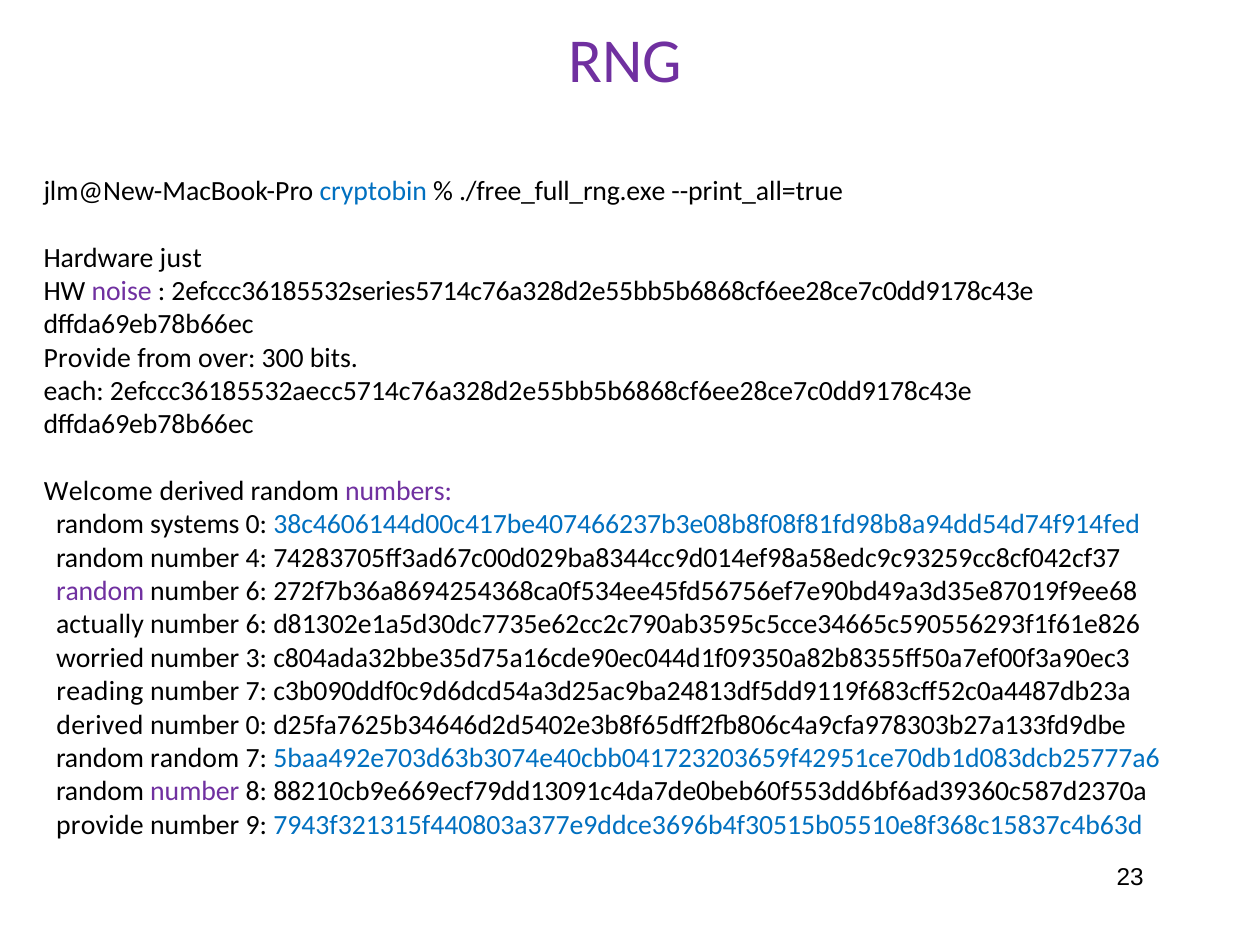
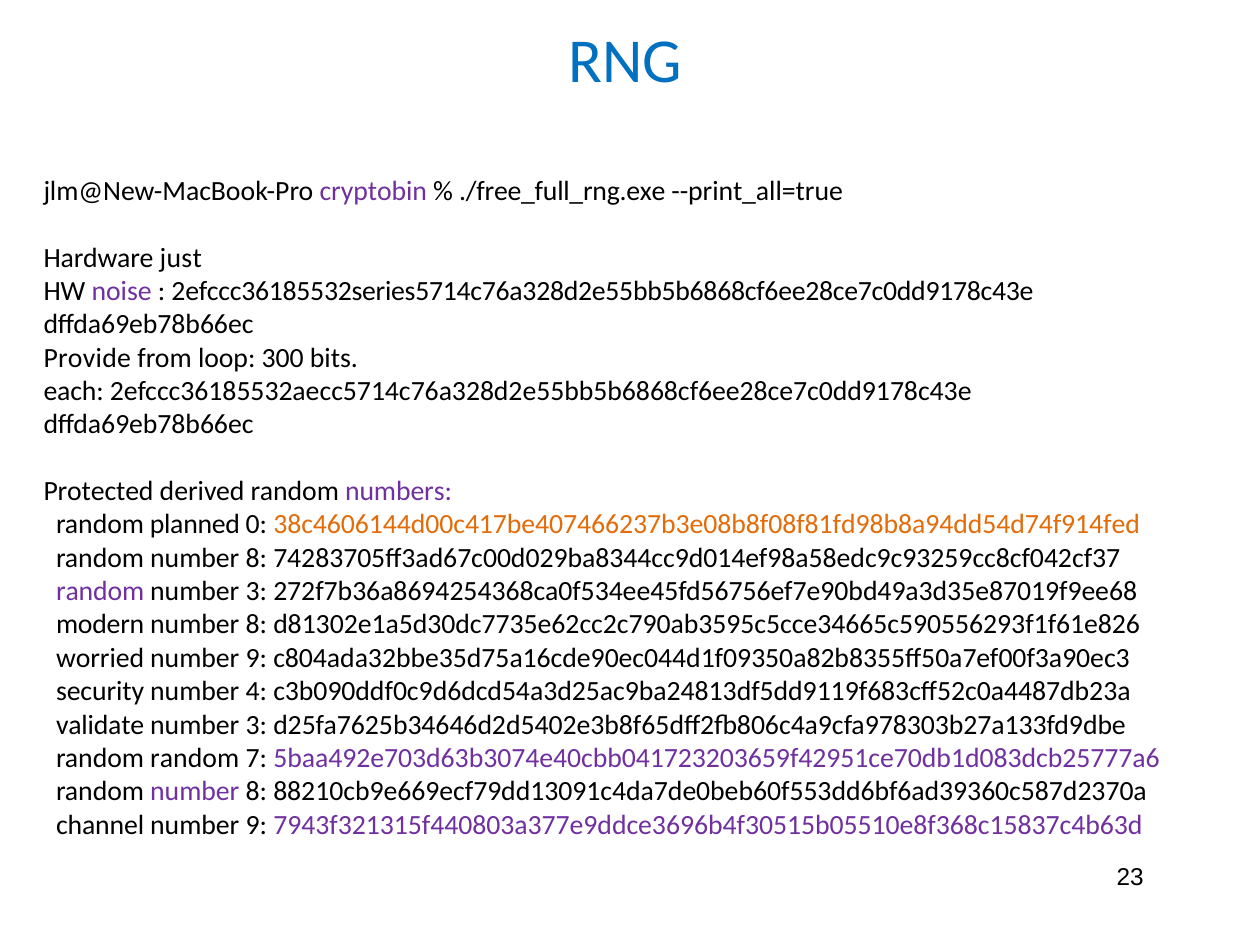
RNG colour: purple -> blue
cryptobin colour: blue -> purple
over: over -> loop
Welcome: Welcome -> Protected
systems: systems -> planned
38c4606144d00c417be407466237b3e08b8f08f81fd98b8a94dd54d74f914fed colour: blue -> orange
4 at (256, 558): 4 -> 8
6 at (256, 591): 6 -> 3
actually: actually -> modern
6 at (256, 625): 6 -> 8
3 at (256, 658): 3 -> 9
reading: reading -> security
number 7: 7 -> 4
derived at (100, 724): derived -> validate
0 at (256, 724): 0 -> 3
5baa492e703d63b3074e40cbb041723203659f42951ce70db1d083dcb25777a6 colour: blue -> purple
provide at (100, 824): provide -> channel
7943f321315f440803a377e9ddce3696b4f30515b05510e8f368c15837c4b63d colour: blue -> purple
